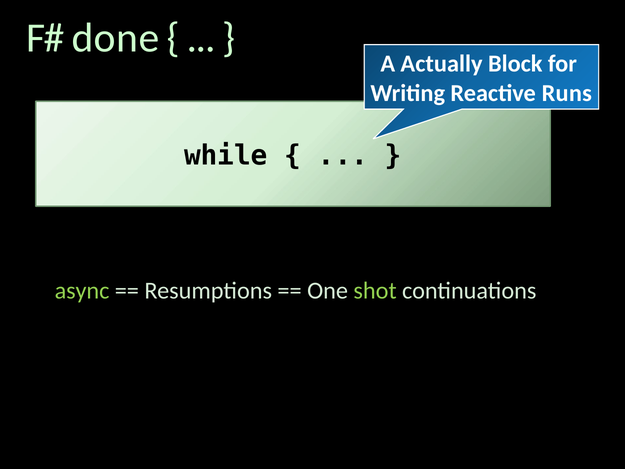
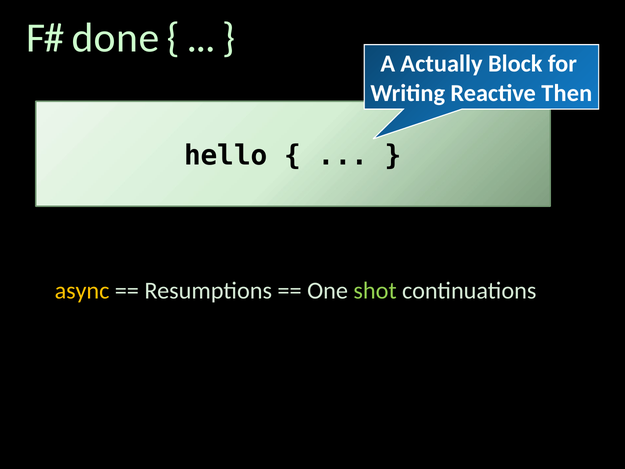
Runs: Runs -> Then
while: while -> hello
async colour: light green -> yellow
